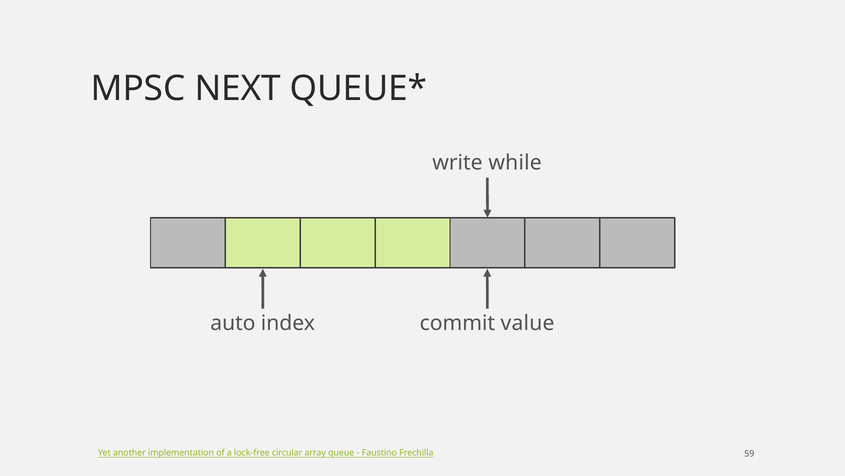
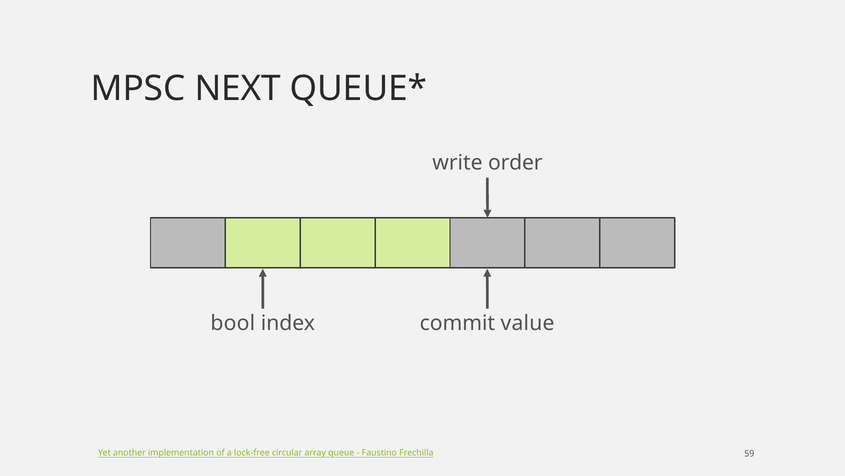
while: while -> order
auto: auto -> bool
